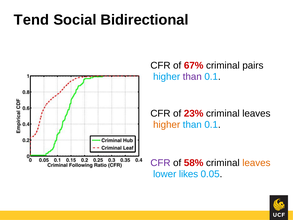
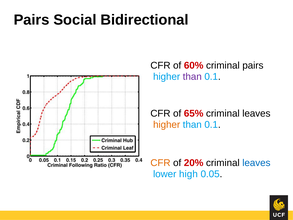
Tend at (31, 20): Tend -> Pairs
67%: 67% -> 60%
23%: 23% -> 65%
CFR at (160, 163) colour: purple -> orange
58%: 58% -> 20%
leaves at (256, 163) colour: orange -> blue
likes: likes -> high
